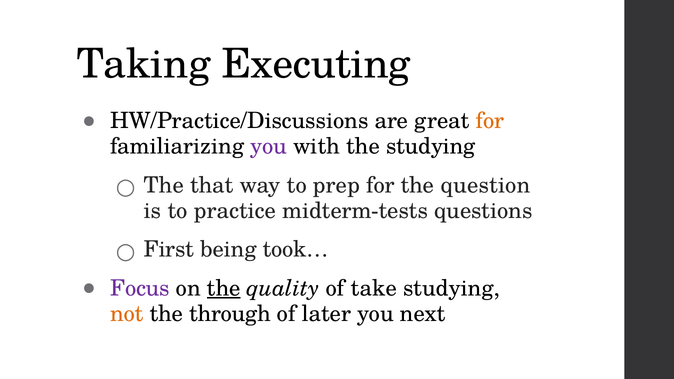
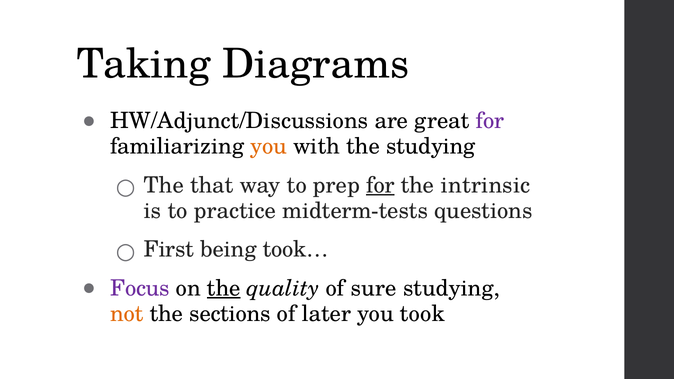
Executing: Executing -> Diagrams
HW/Practice/Discussions: HW/Practice/Discussions -> HW/Adjunct/Discussions
for at (490, 121) colour: orange -> purple
you at (269, 147) colour: purple -> orange
for at (380, 185) underline: none -> present
question: question -> intrinsic
take: take -> sure
through: through -> sections
next: next -> took
